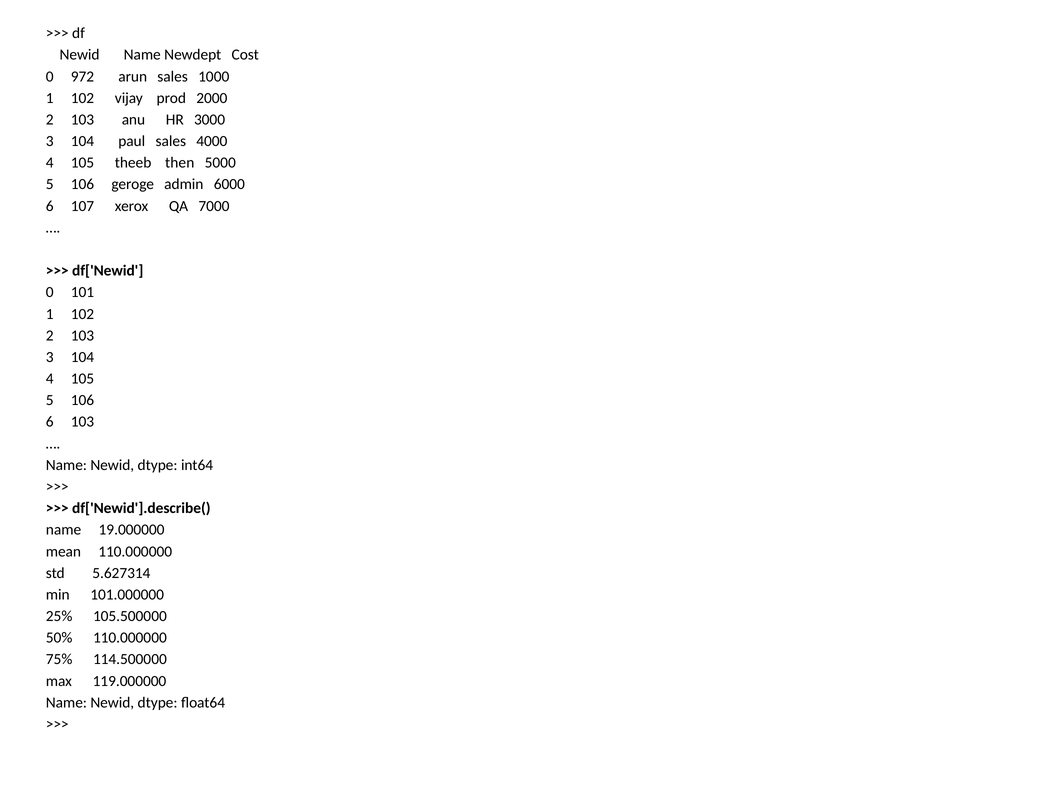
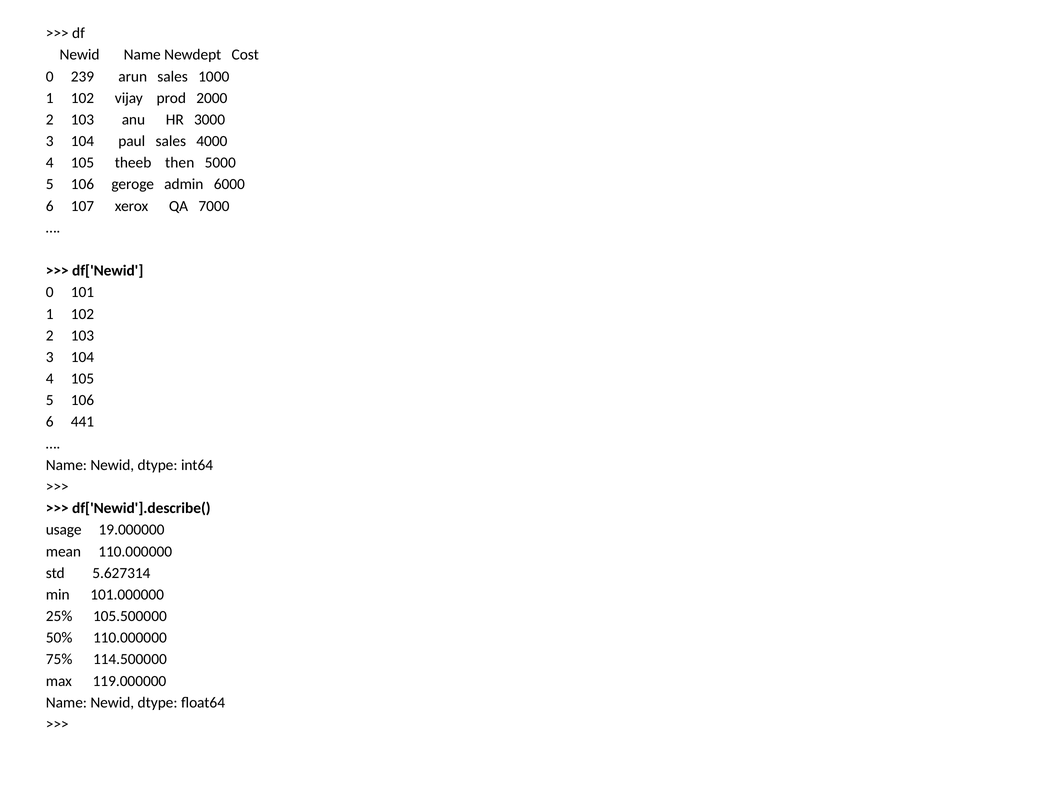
972: 972 -> 239
6 103: 103 -> 441
name at (64, 529): name -> usage
